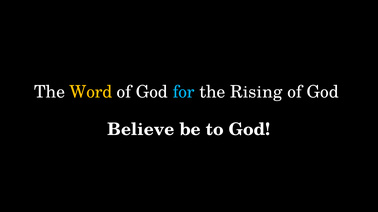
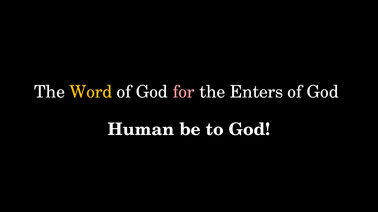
for colour: light blue -> pink
Rising: Rising -> Enters
Believe: Believe -> Human
